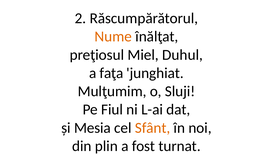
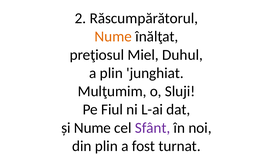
a faţa: faţa -> plin
și Mesia: Mesia -> Nume
Sfânt colour: orange -> purple
